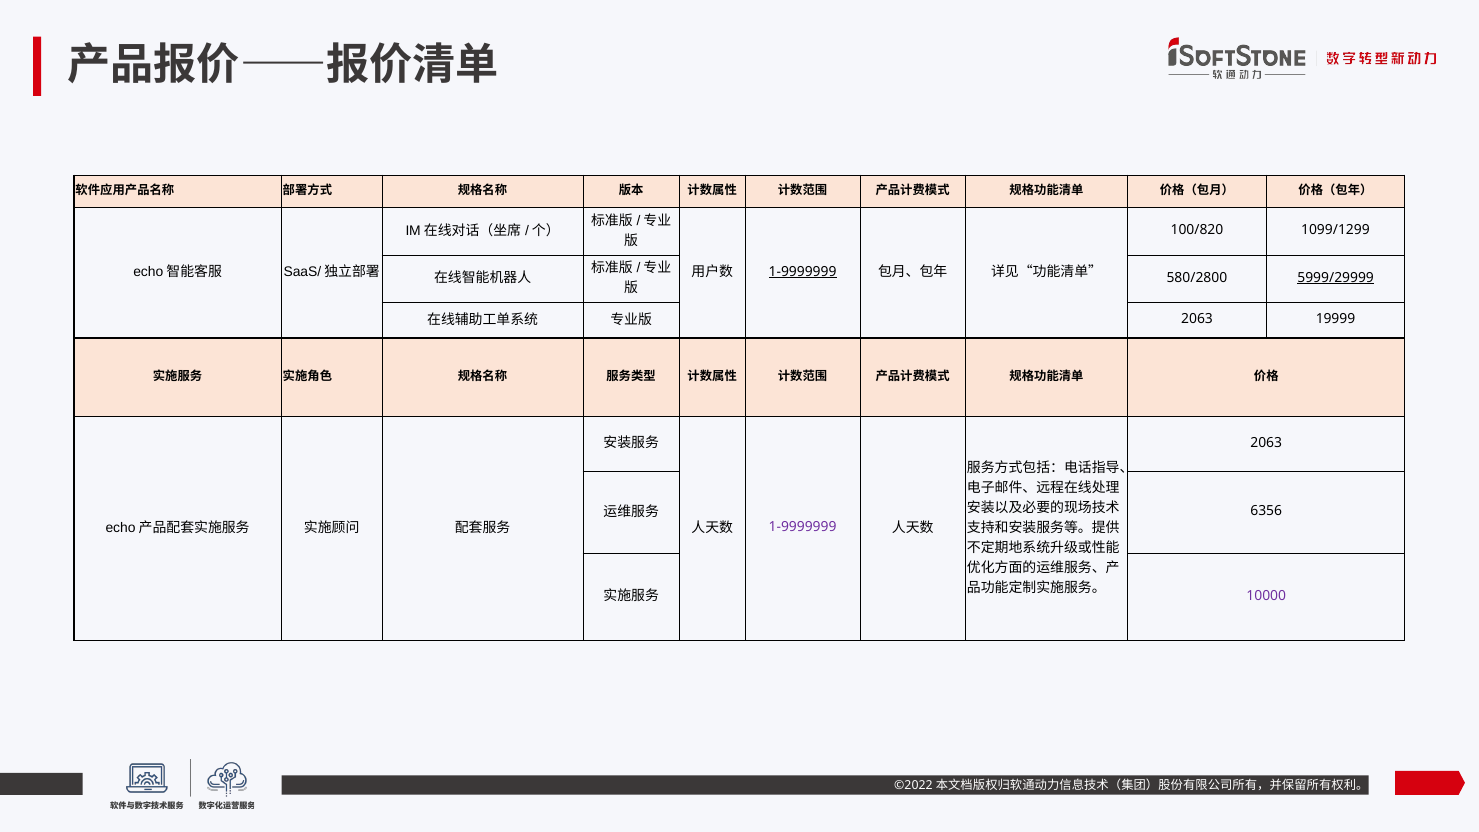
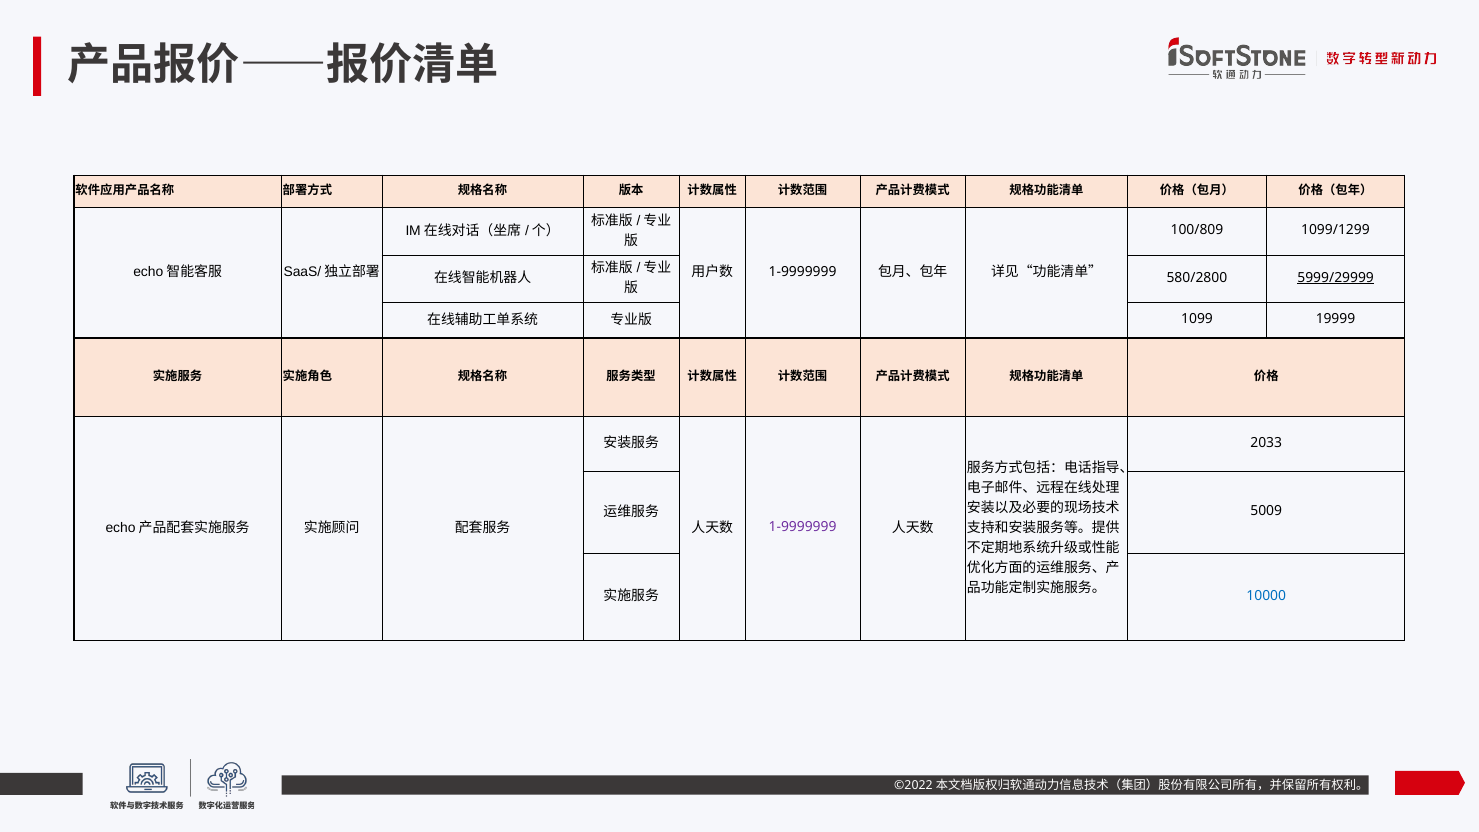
100/820: 100/820 -> 100/809
1-9999999 at (803, 272) underline: present -> none
2063 at (1197, 319): 2063 -> 1099
2063 at (1266, 442): 2063 -> 2033
6356: 6356 -> 5009
10000 colour: purple -> blue
